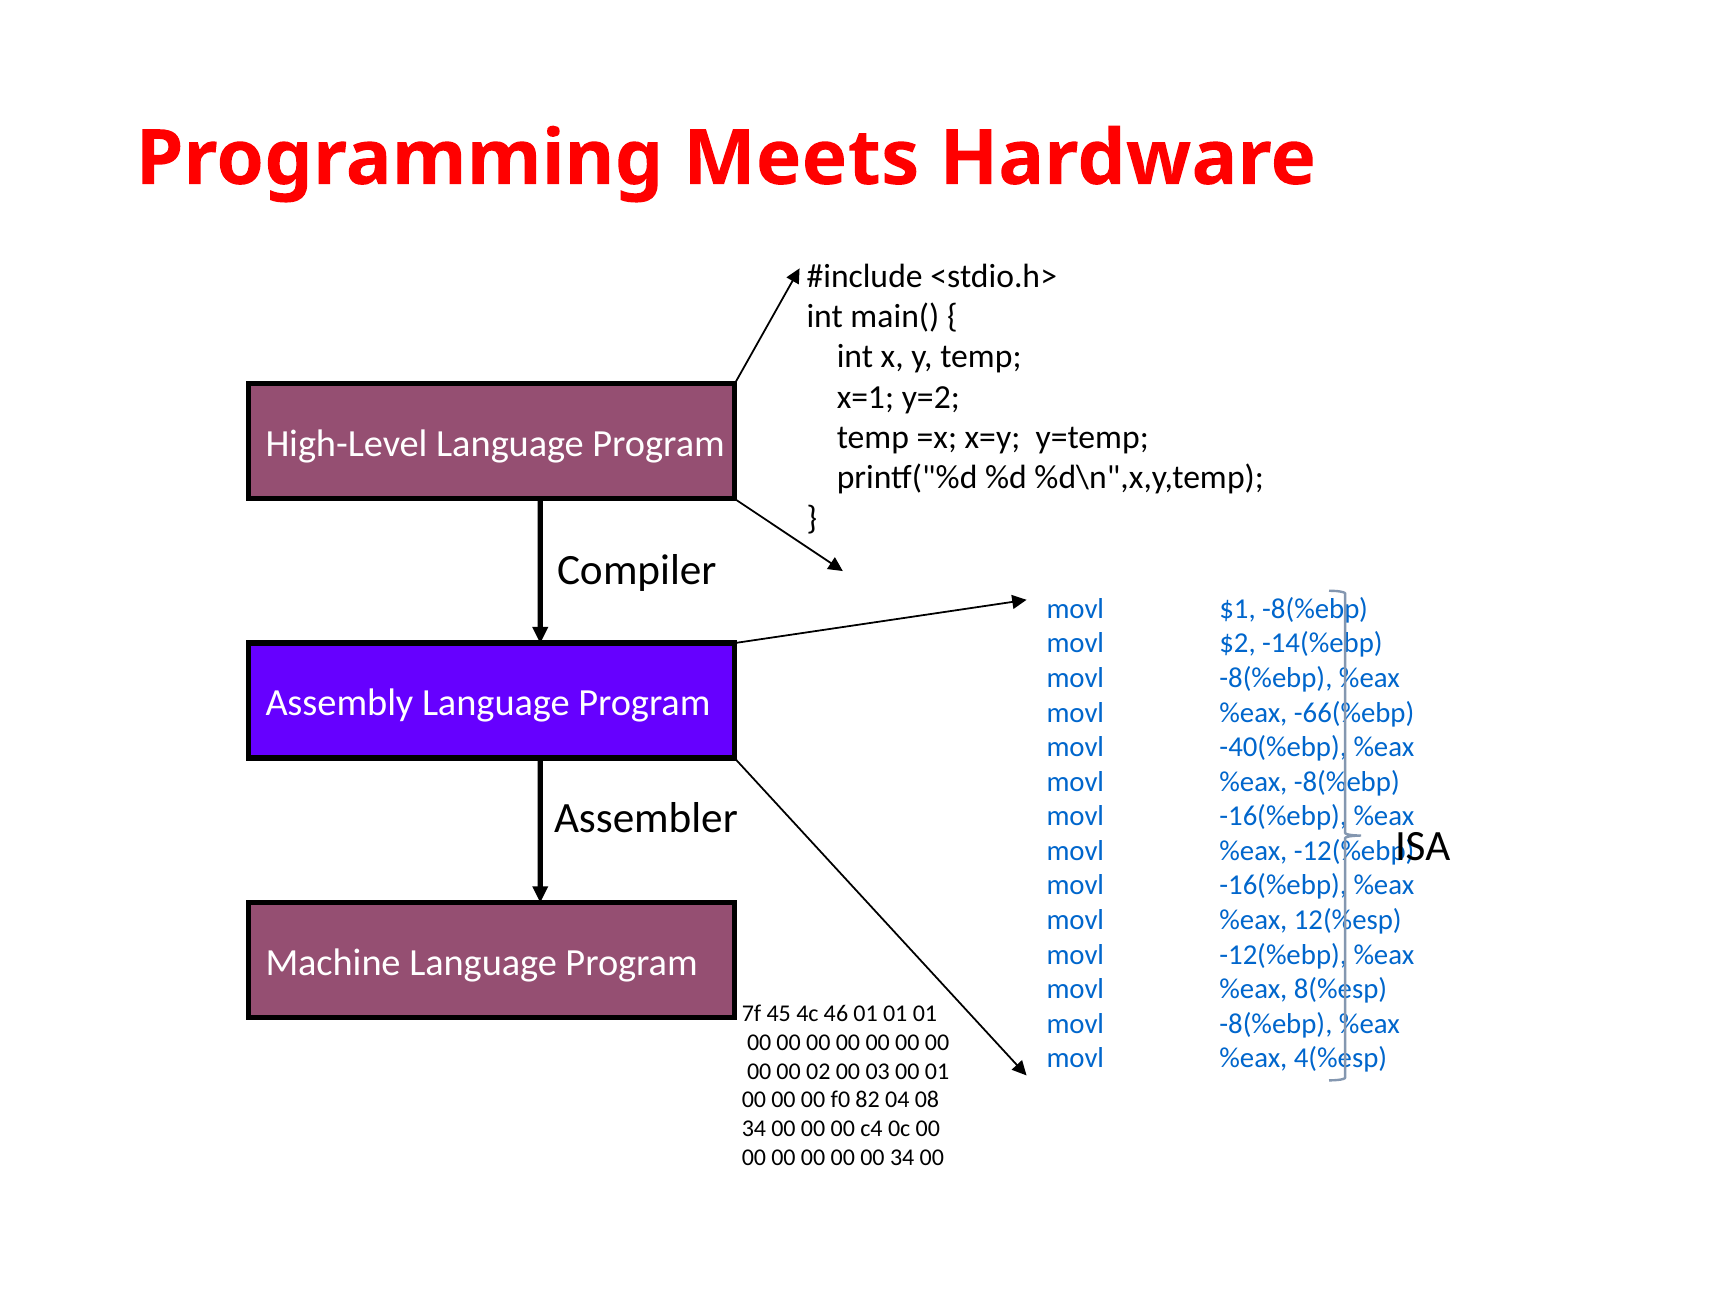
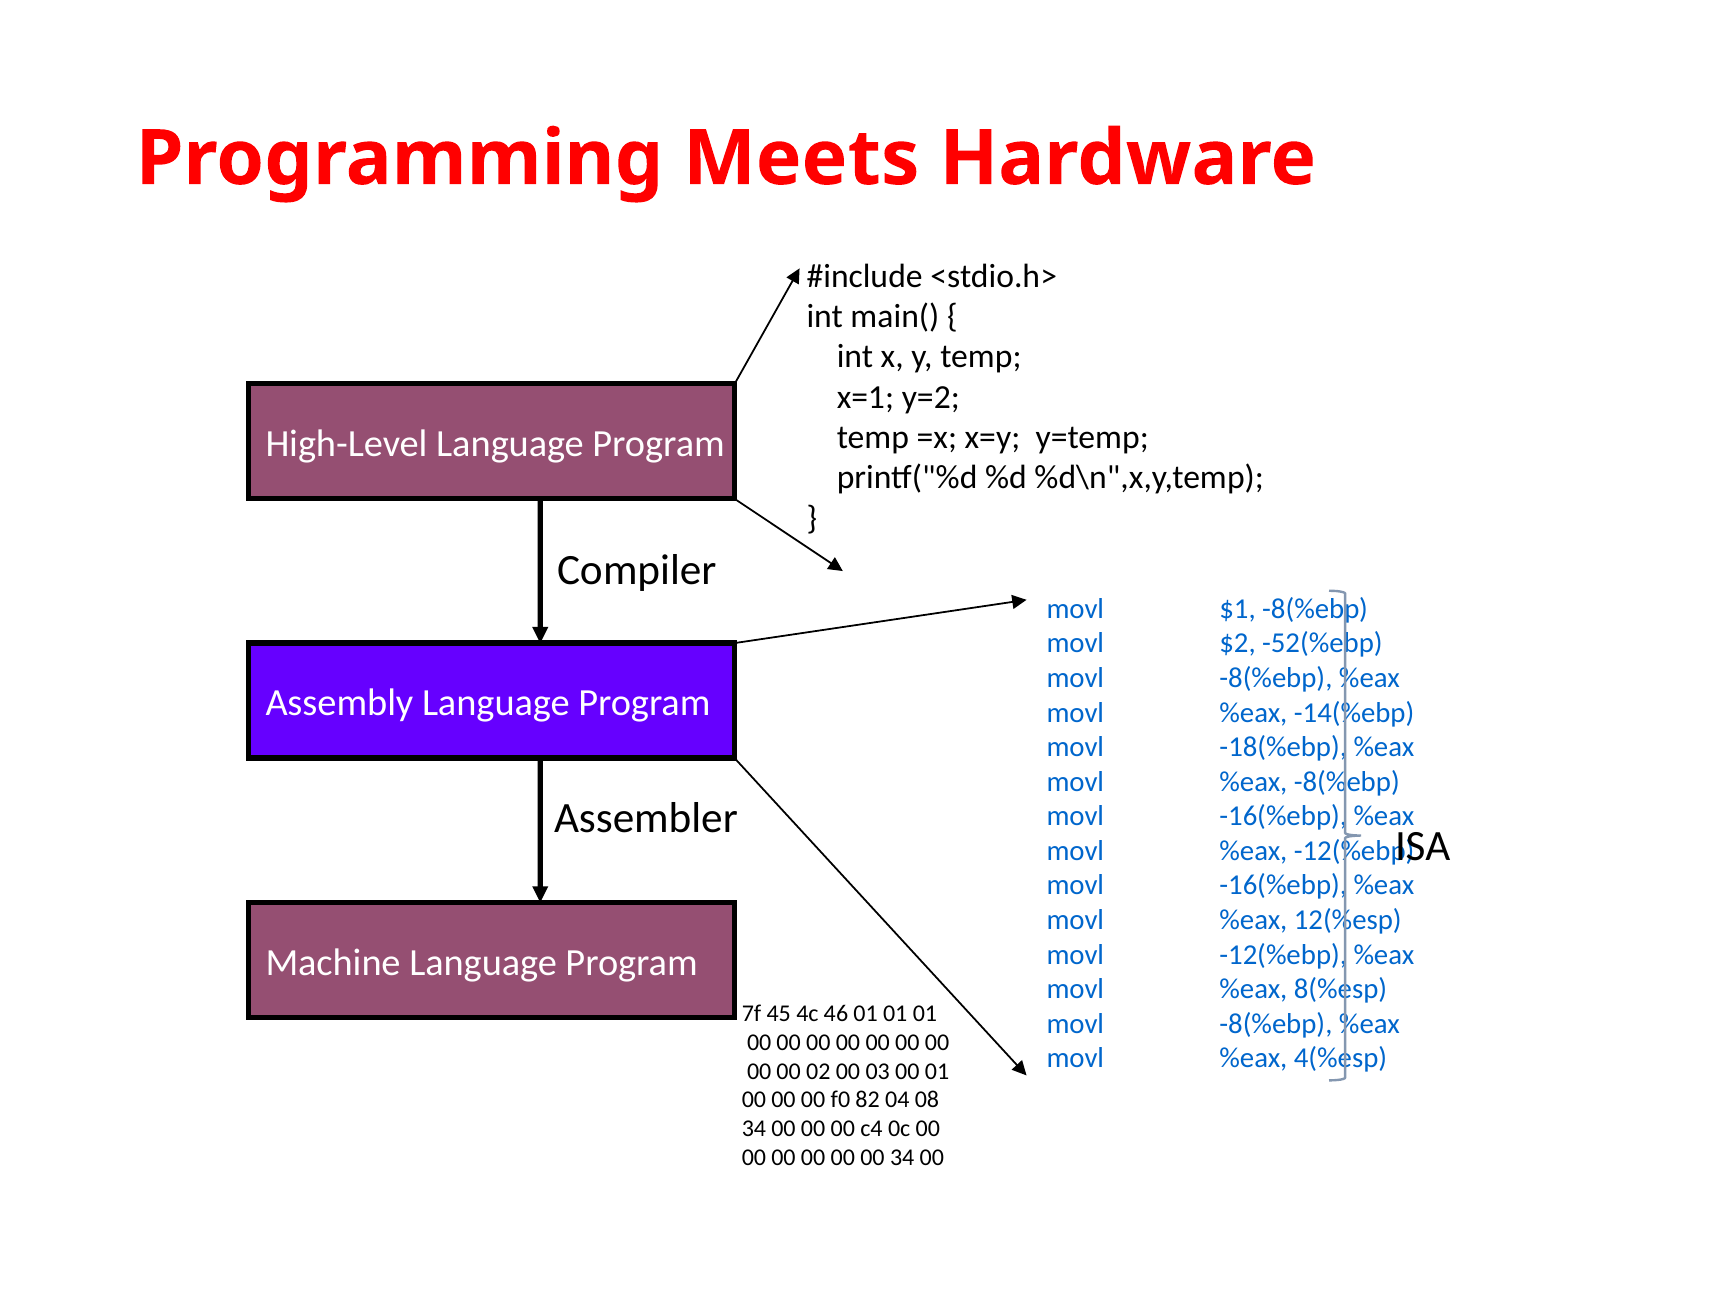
-14(%ebp: -14(%ebp -> -52(%ebp
-66(%ebp: -66(%ebp -> -14(%ebp
-40(%ebp: -40(%ebp -> -18(%ebp
